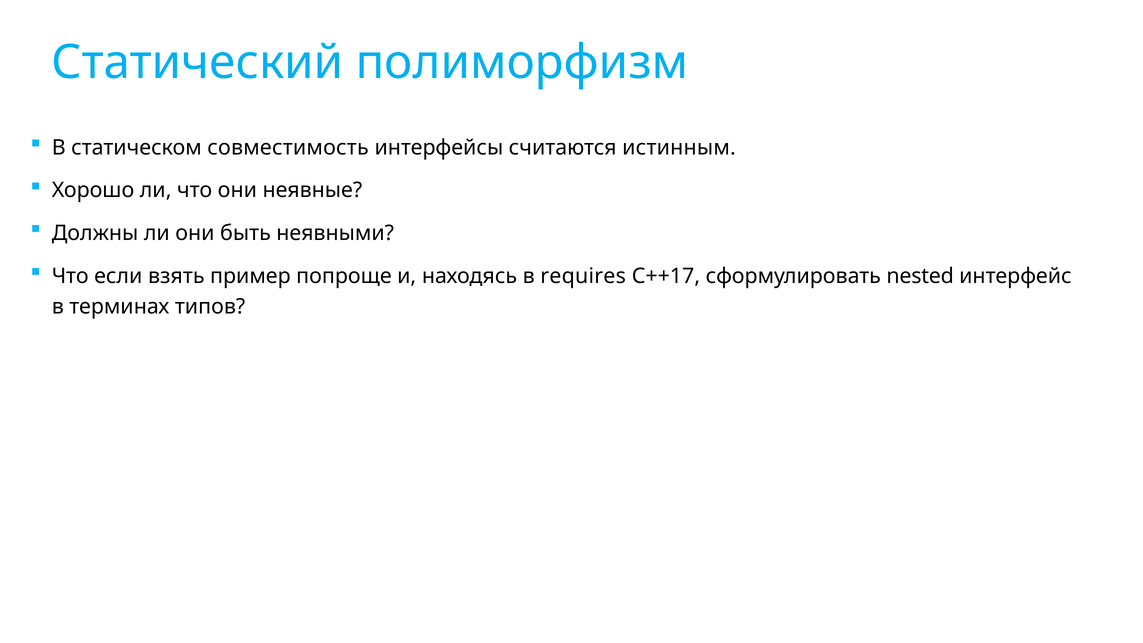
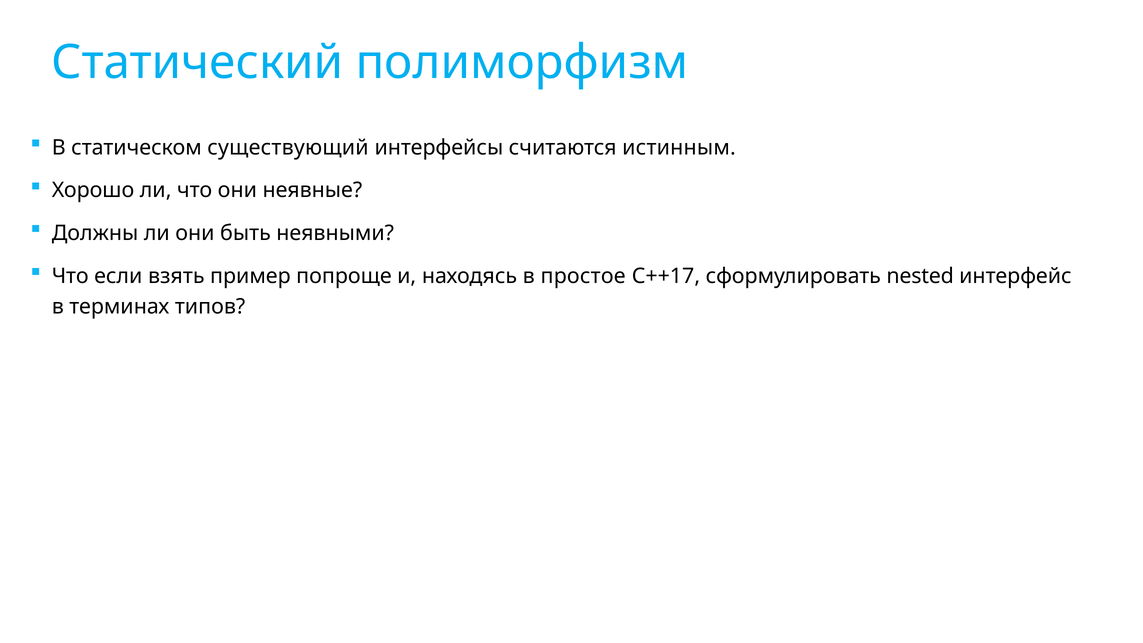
совместимость: совместимость -> существующий
requires: requires -> простое
